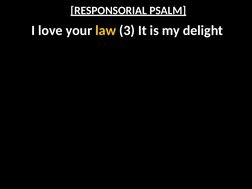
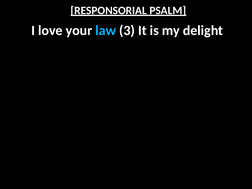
law colour: yellow -> light blue
